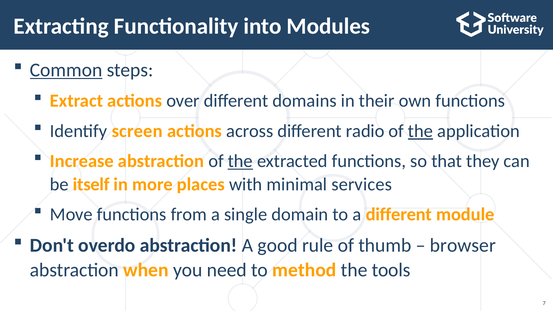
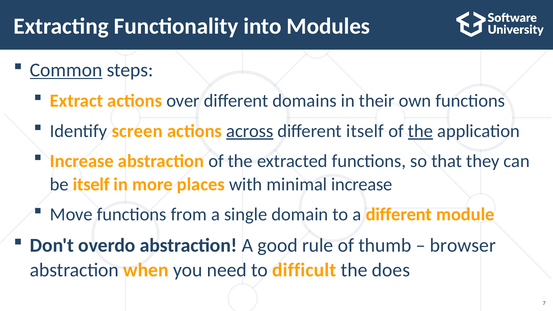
across underline: none -> present
different radio: radio -> itself
the at (240, 161) underline: present -> none
minimal services: services -> increase
method: method -> difficult
tools: tools -> does
